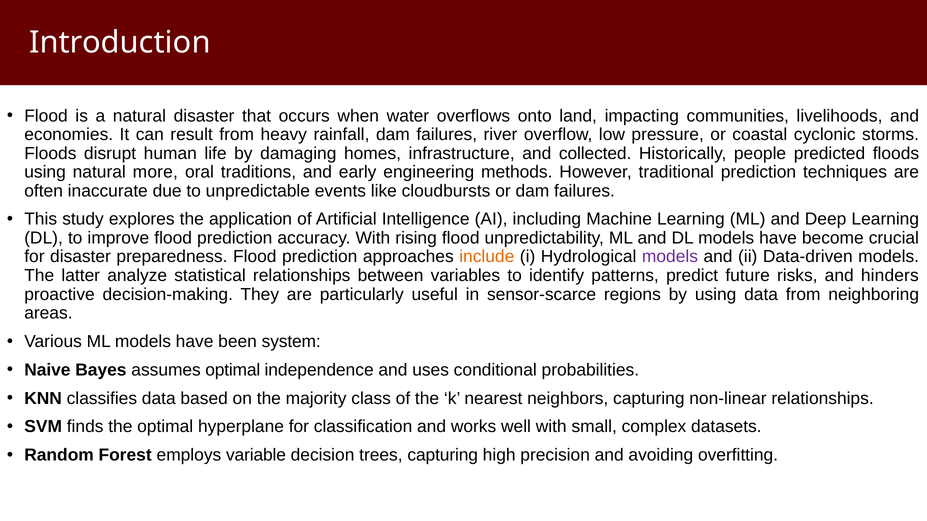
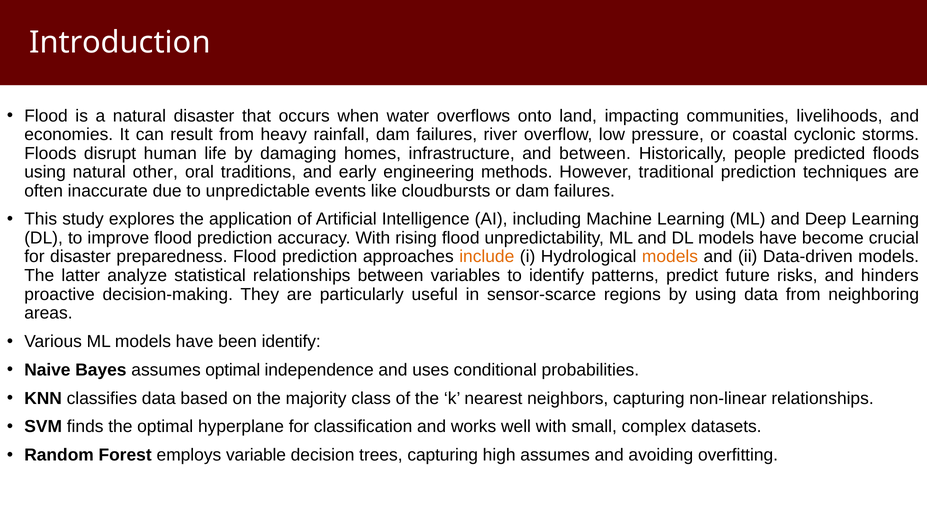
and collected: collected -> between
more: more -> other
models at (670, 257) colour: purple -> orange
been system: system -> identify
high precision: precision -> assumes
